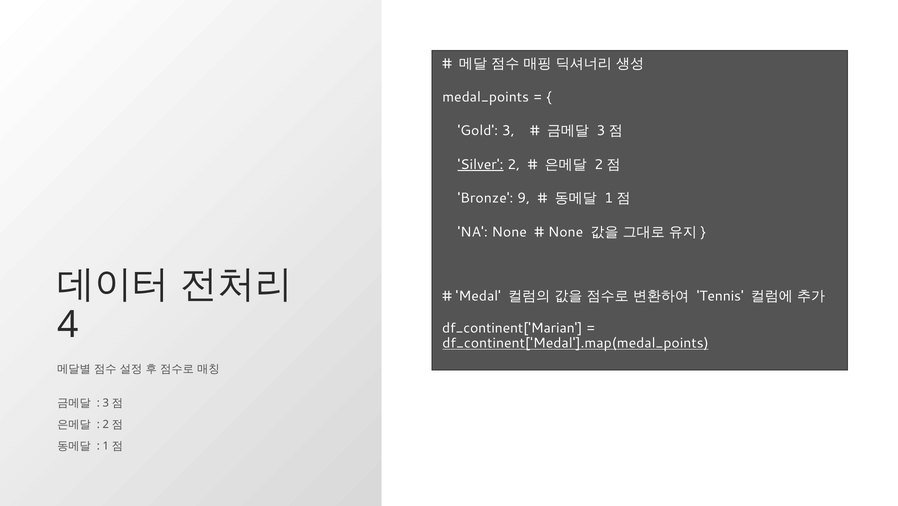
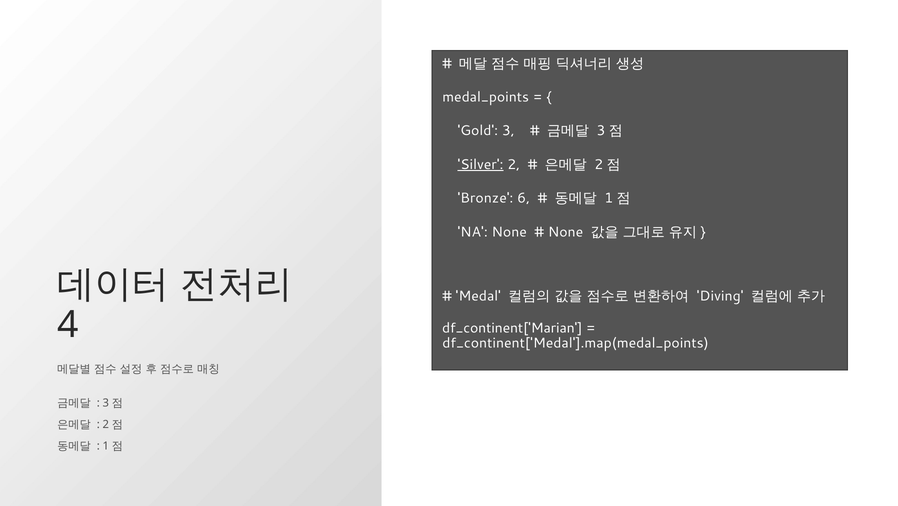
9: 9 -> 6
Tennis: Tennis -> Diving
df_continent['Medal'].map(medal_points underline: present -> none
